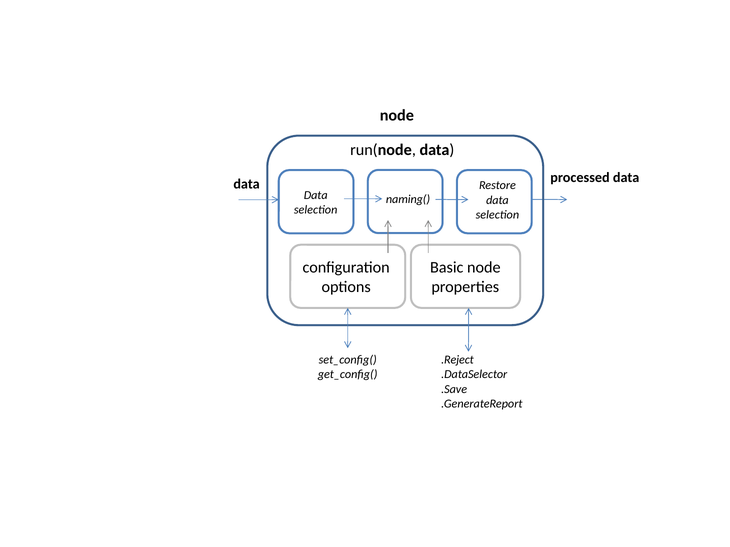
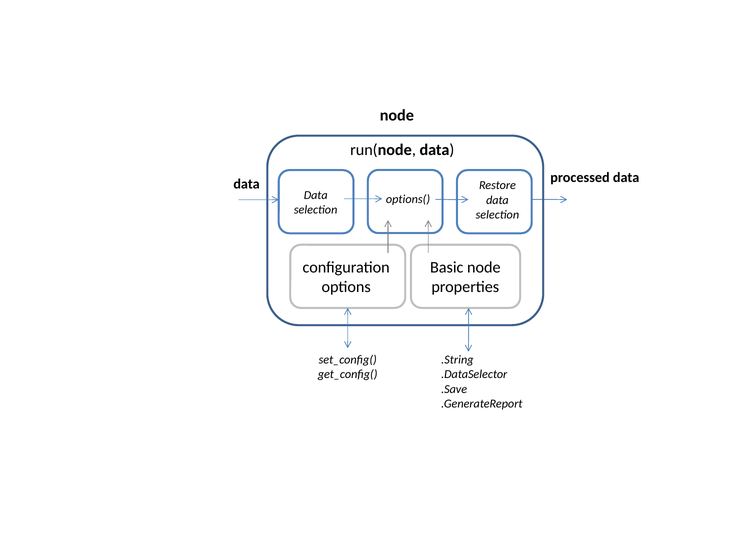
naming(: naming( -> options(
.Reject: .Reject -> .String
